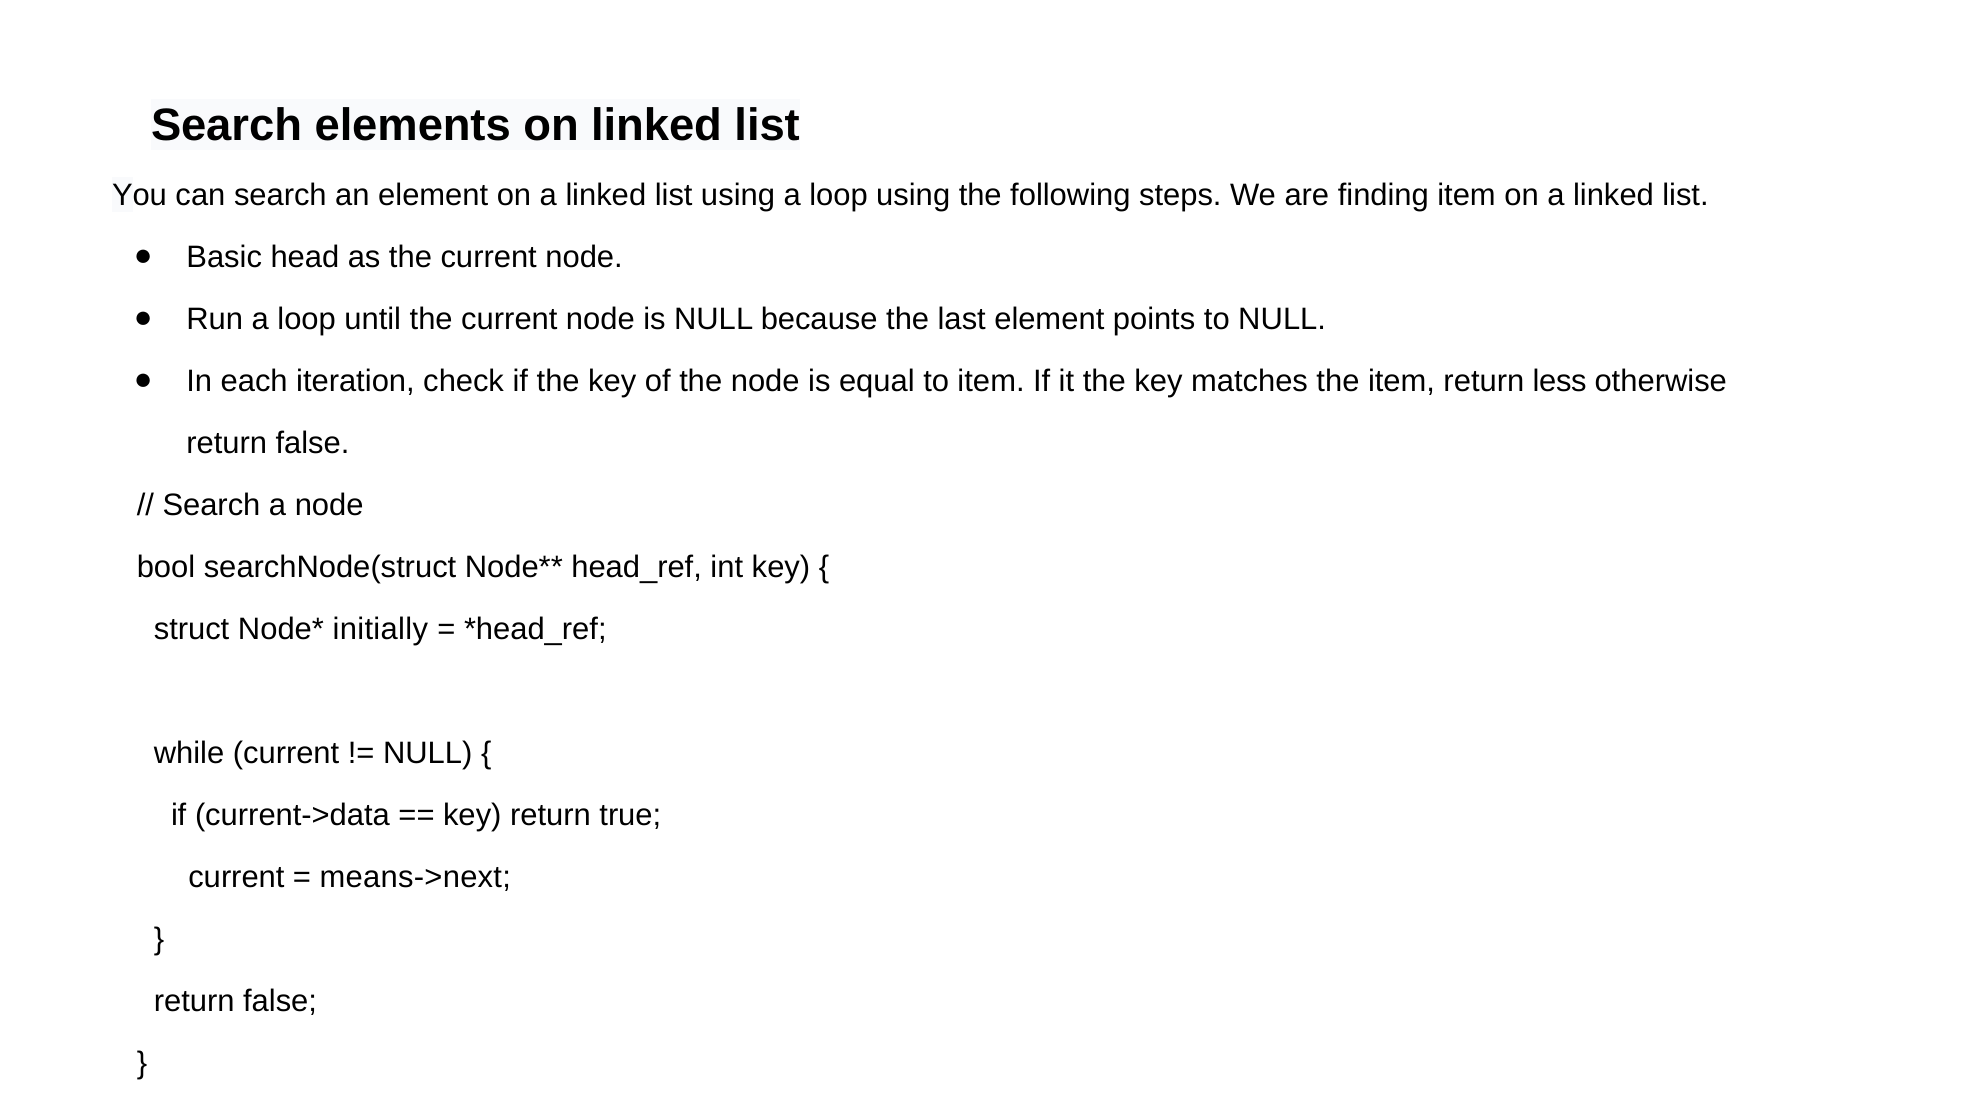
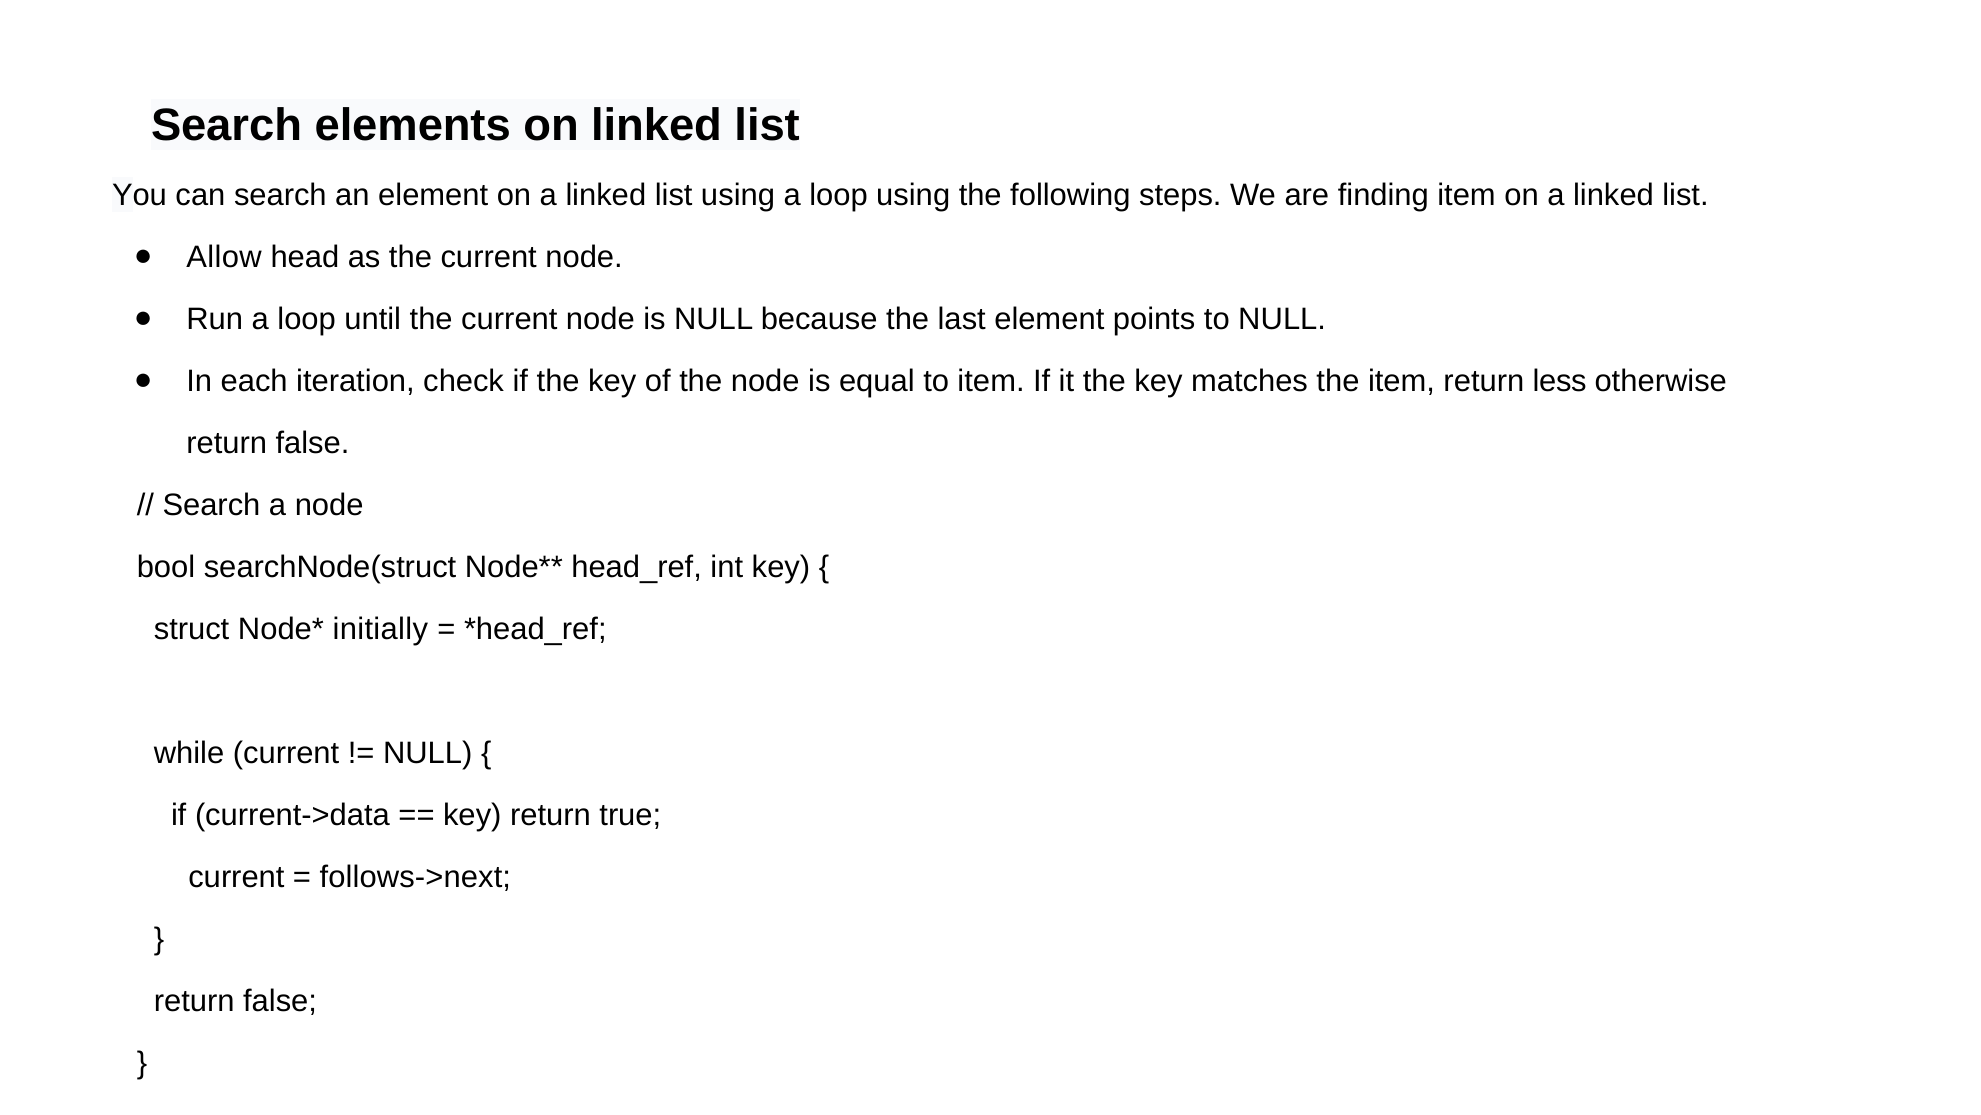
Basic: Basic -> Allow
means->next: means->next -> follows->next
